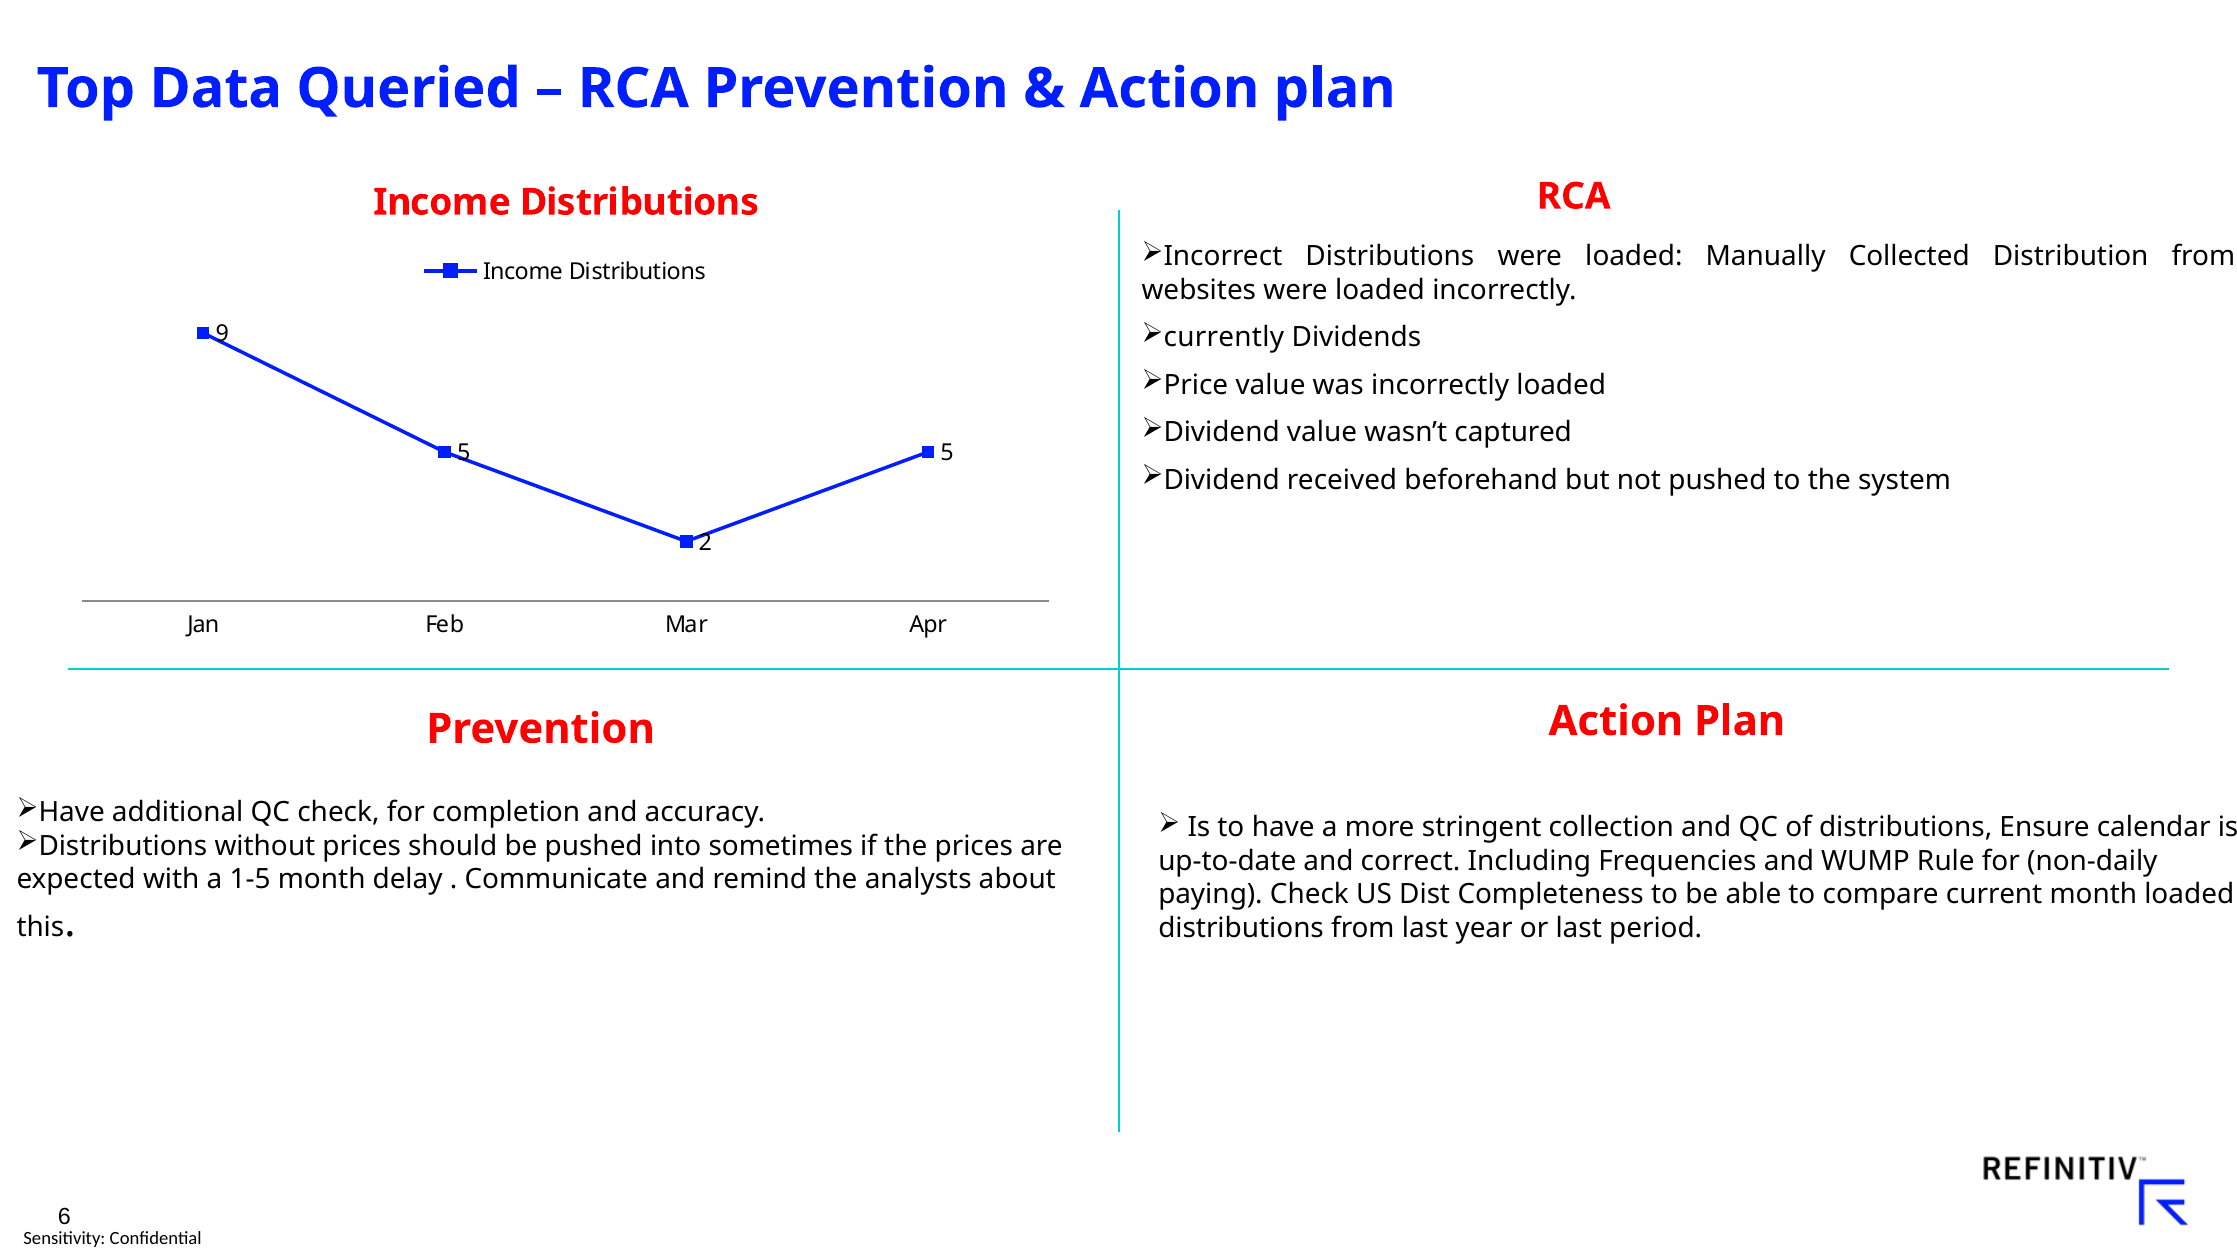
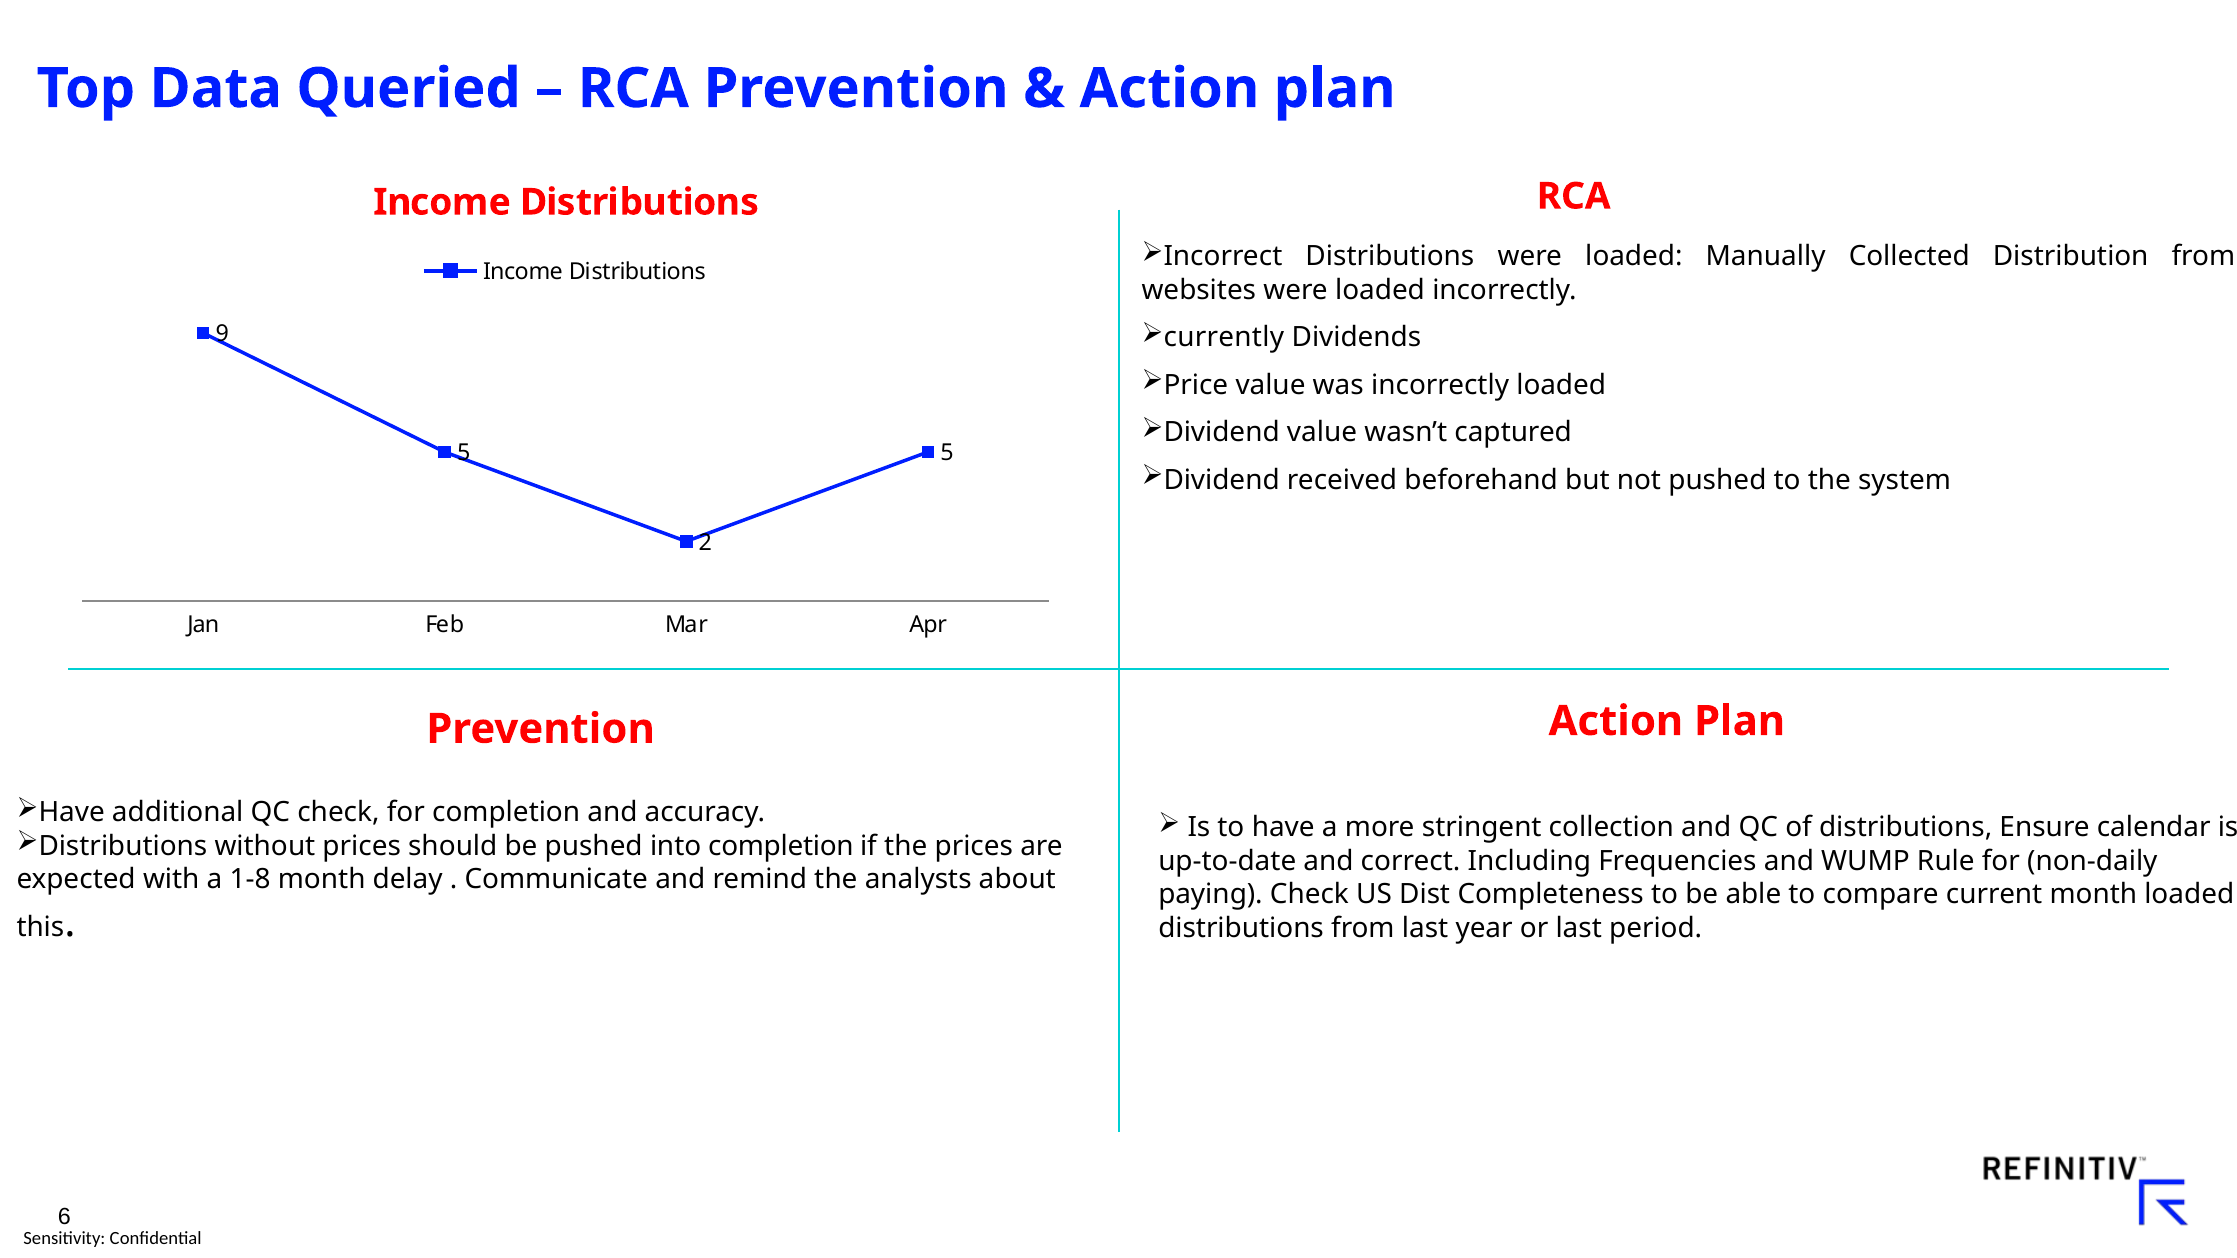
into sometimes: sometimes -> completion
1-5: 1-5 -> 1-8
